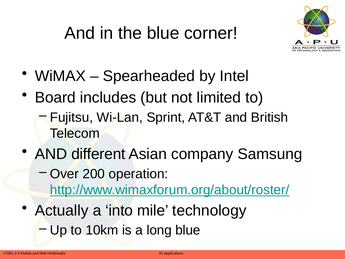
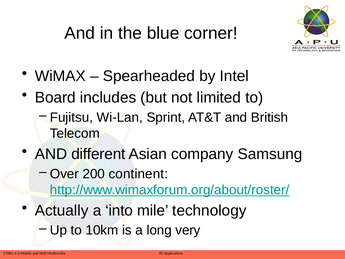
operation: operation -> continent
long blue: blue -> very
